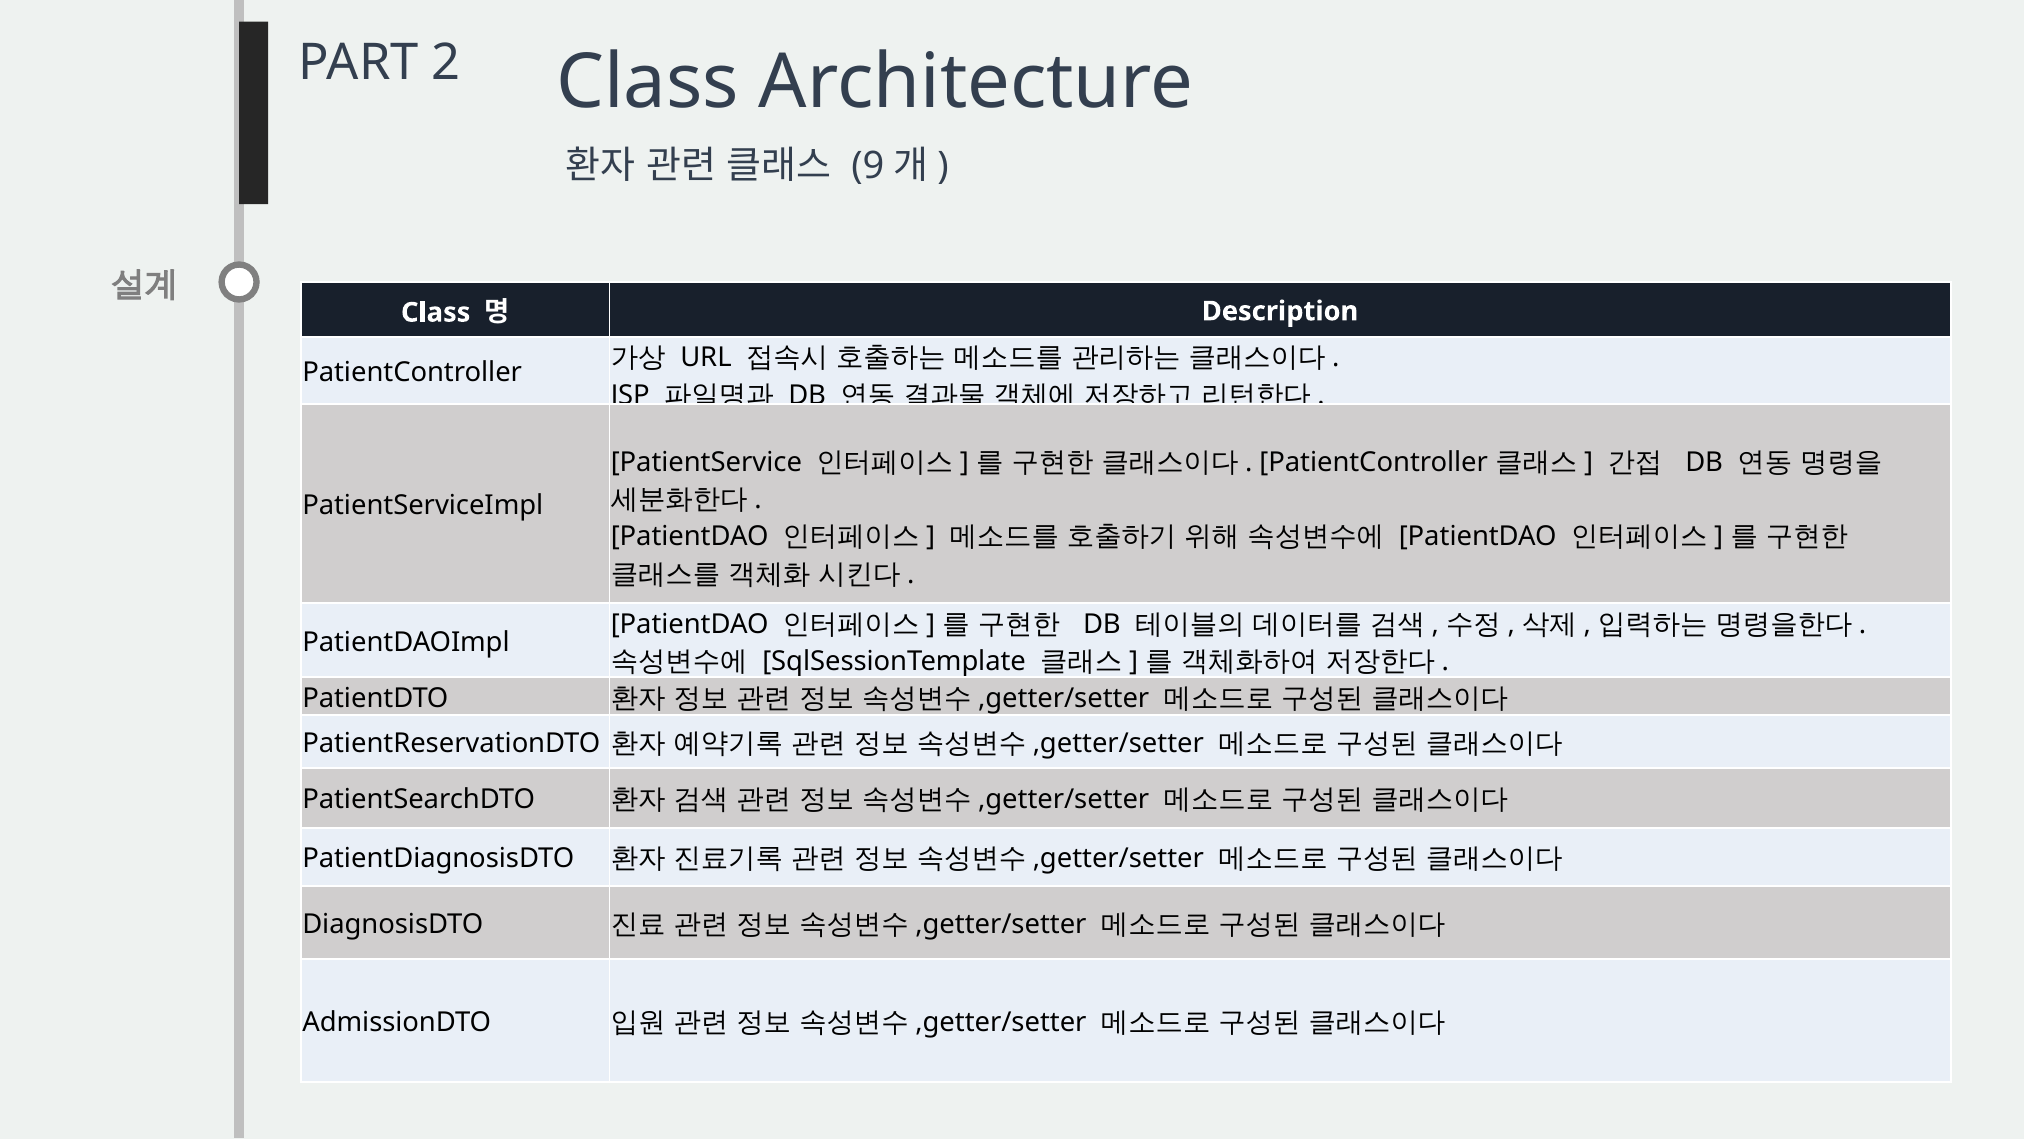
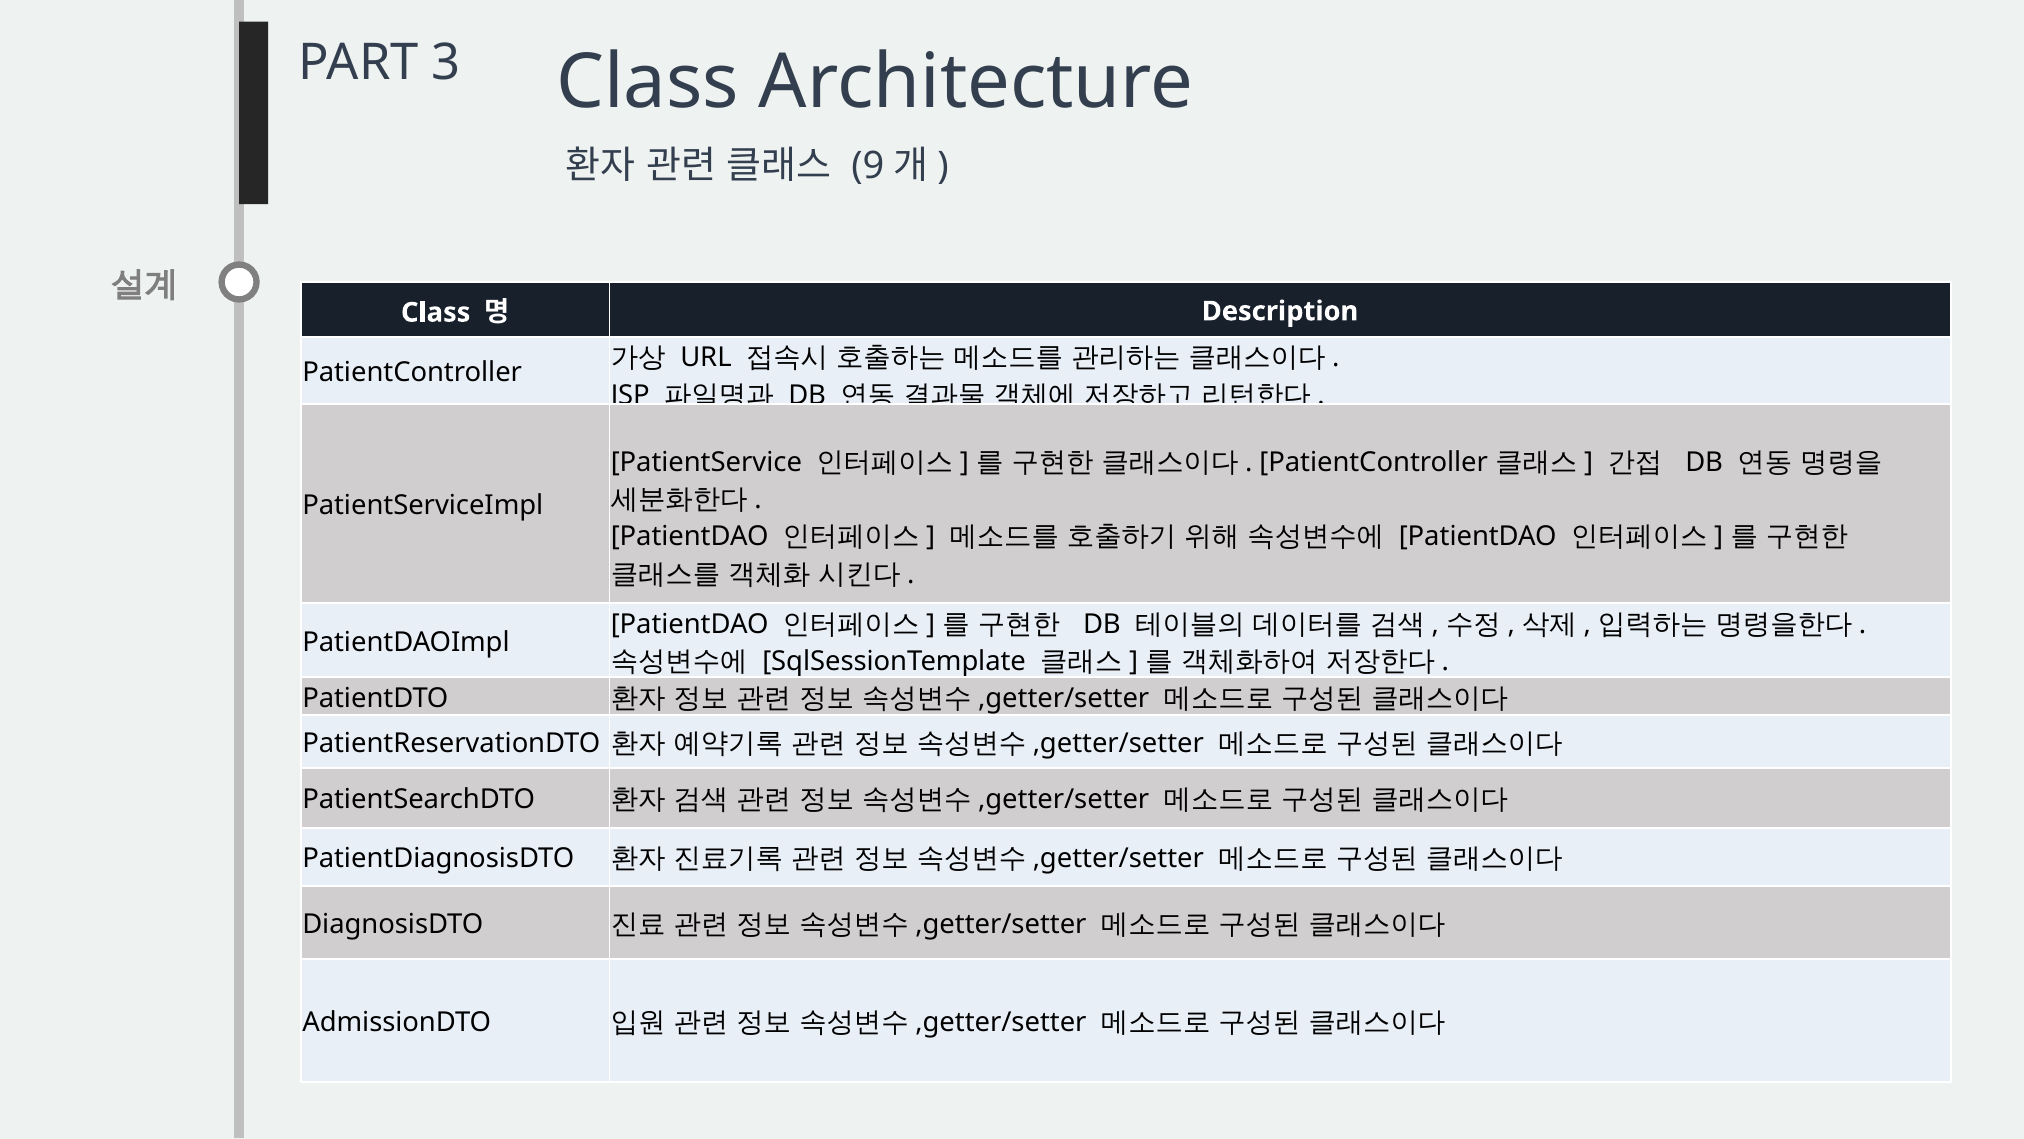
2: 2 -> 3
